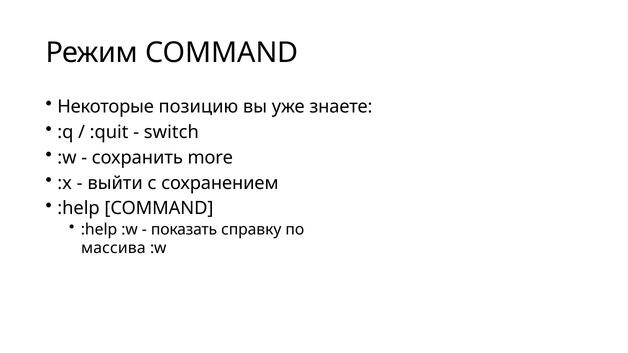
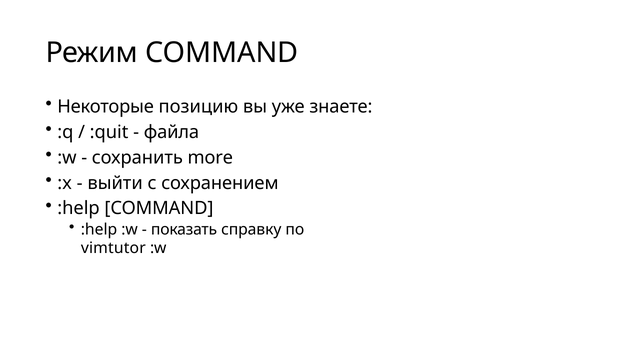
switch: switch -> файла
массива: массива -> vimtutor
